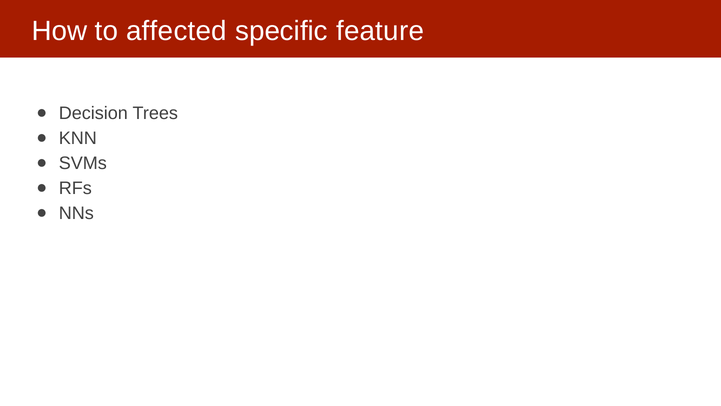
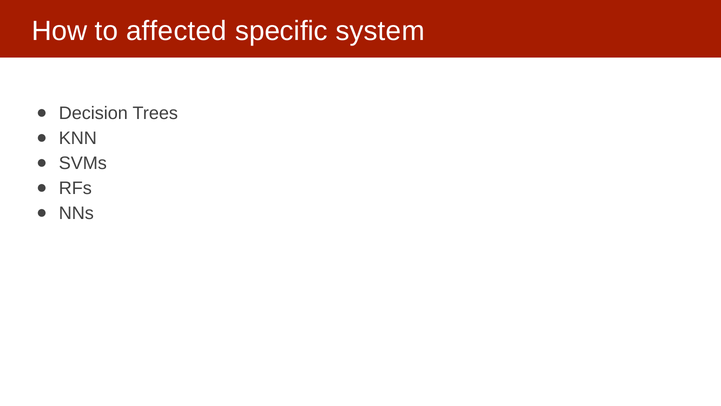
feature: feature -> system
